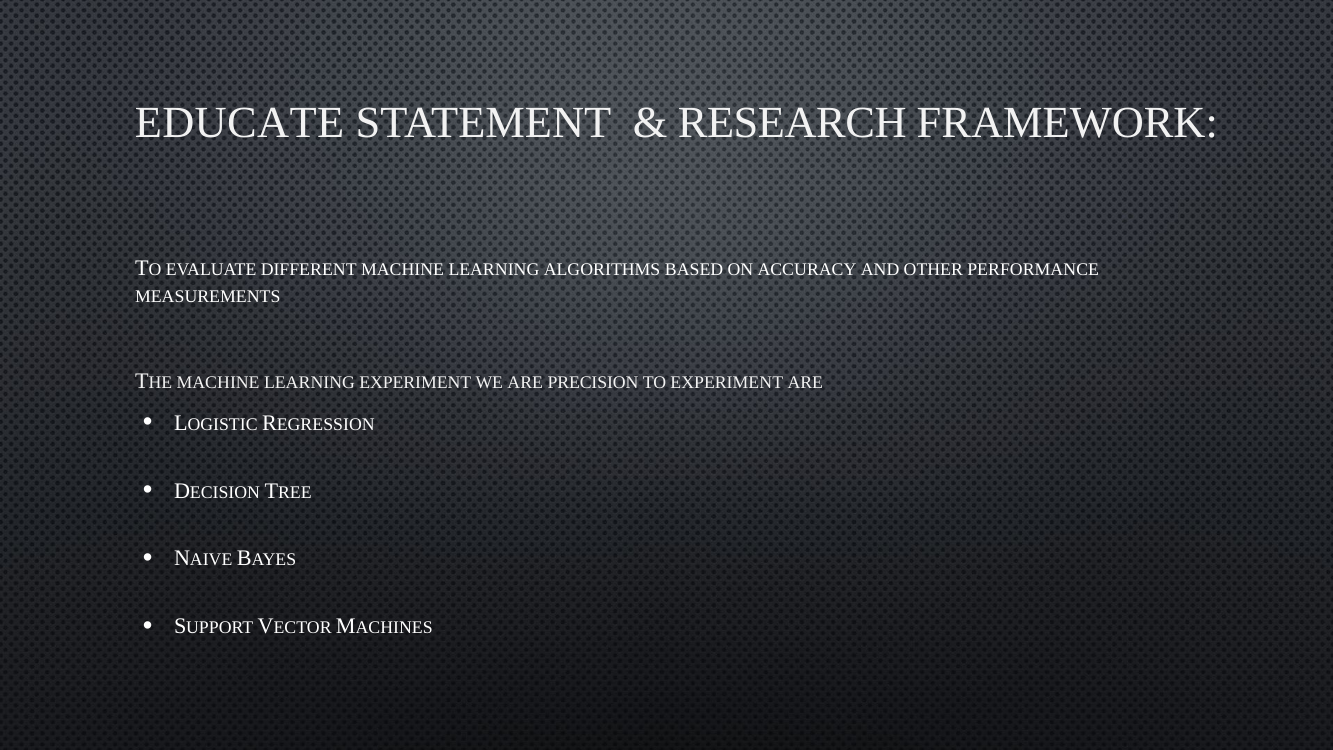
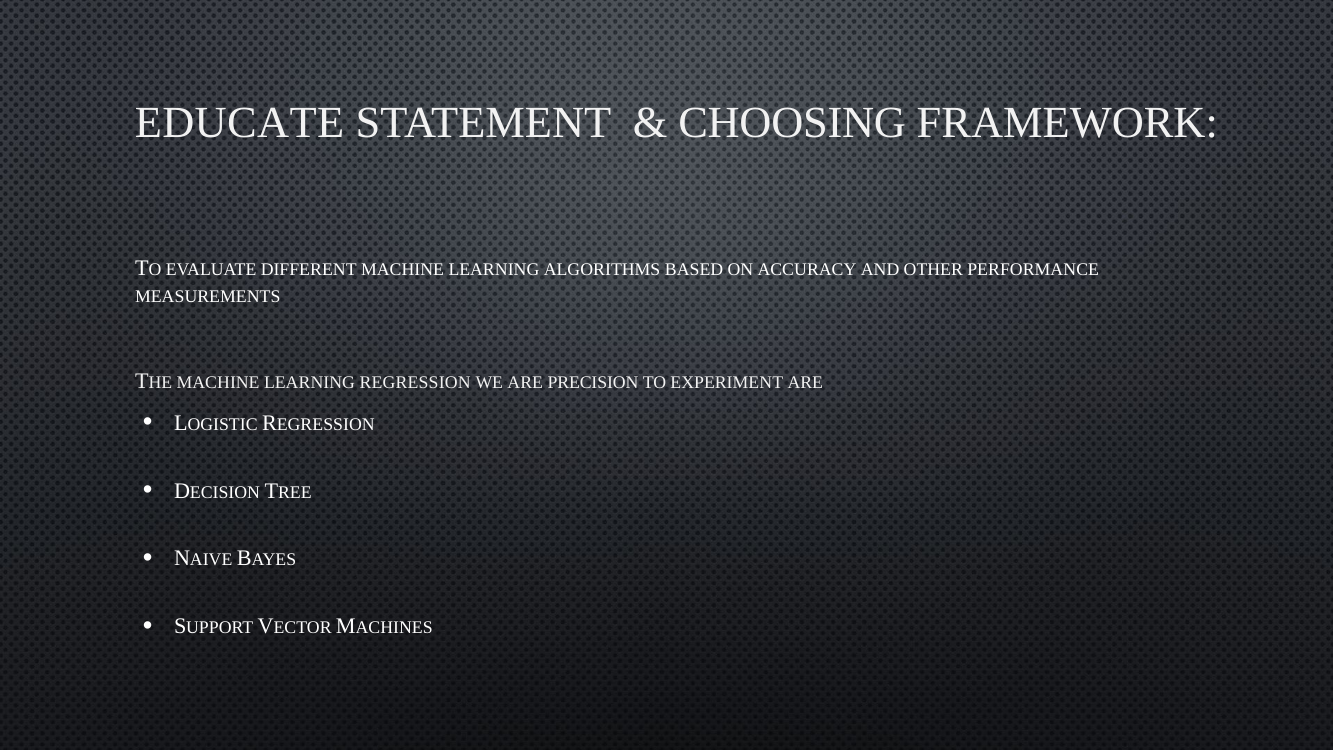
RESEARCH: RESEARCH -> CHOOSING
LEARNING EXPERIMENT: EXPERIMENT -> REGRESSION
